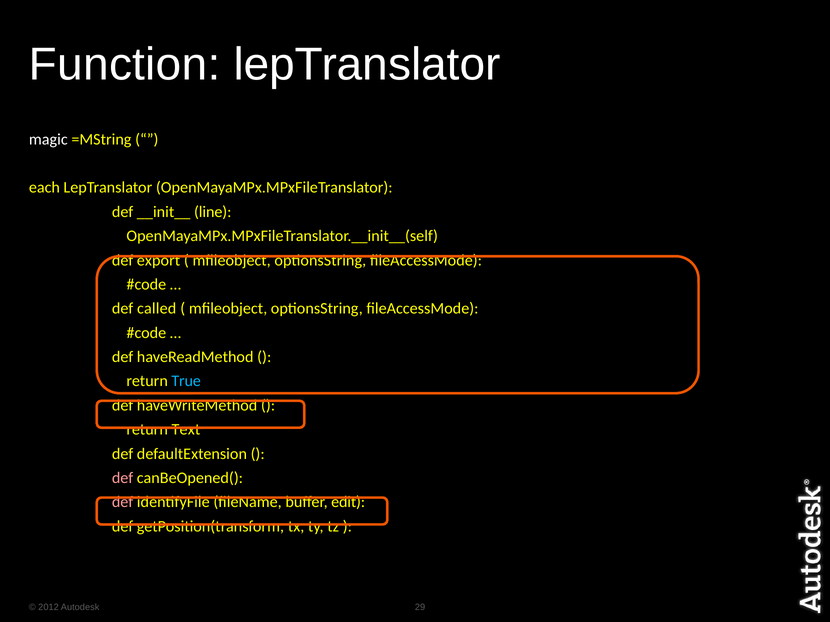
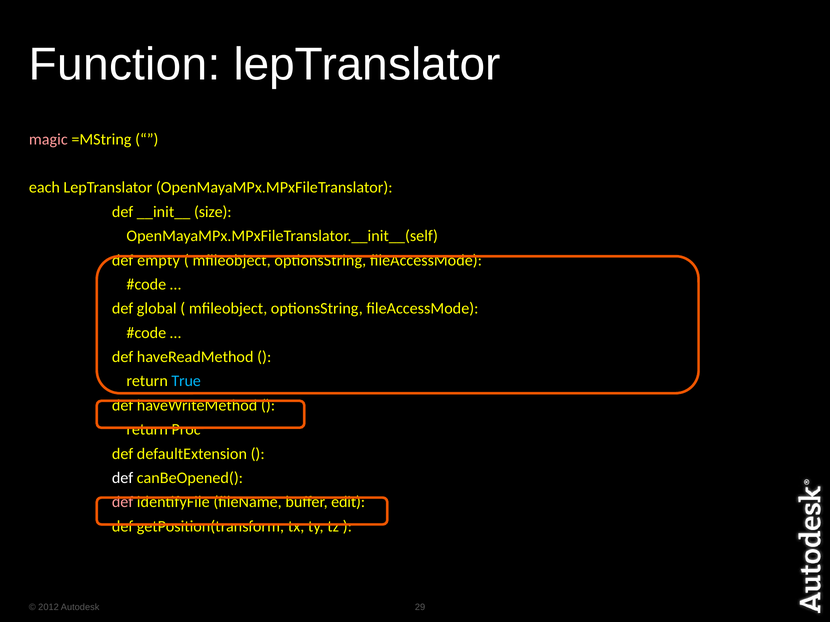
magic colour: white -> pink
line: line -> size
export: export -> empty
called: called -> global
Text: Text -> Proc
def at (123, 478) colour: pink -> white
